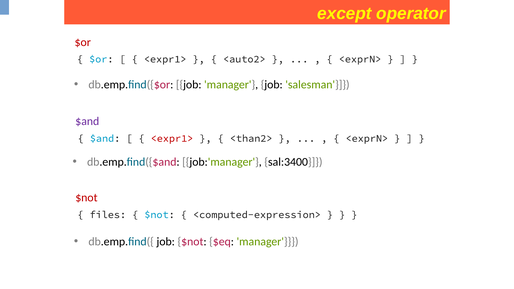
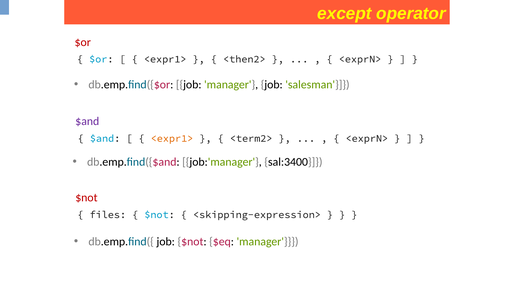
<auto2>: <auto2> -> <then2>
<expr1> at (172, 138) colour: red -> orange
<than2>: <than2> -> <term2>
<computed-expression>: <computed-expression> -> <skipping-expression>
